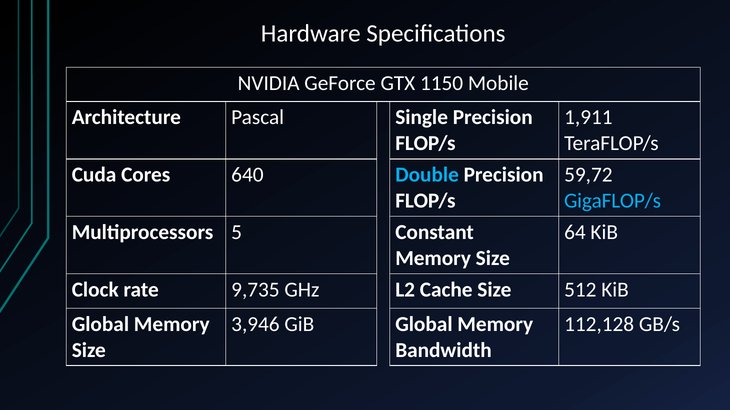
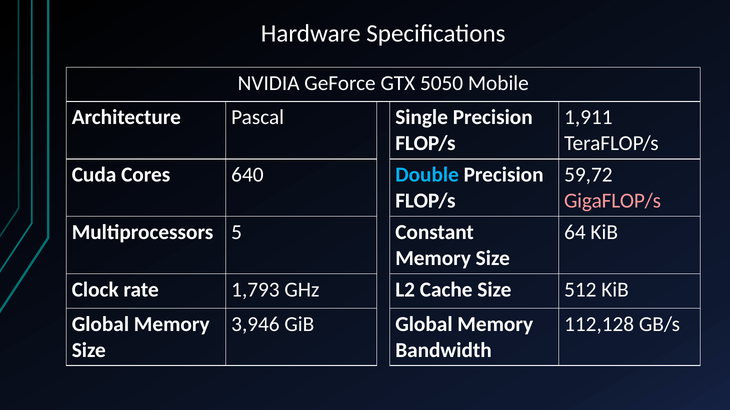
1150: 1150 -> 5050
GigaFLOP/s colour: light blue -> pink
9,735: 9,735 -> 1,793
